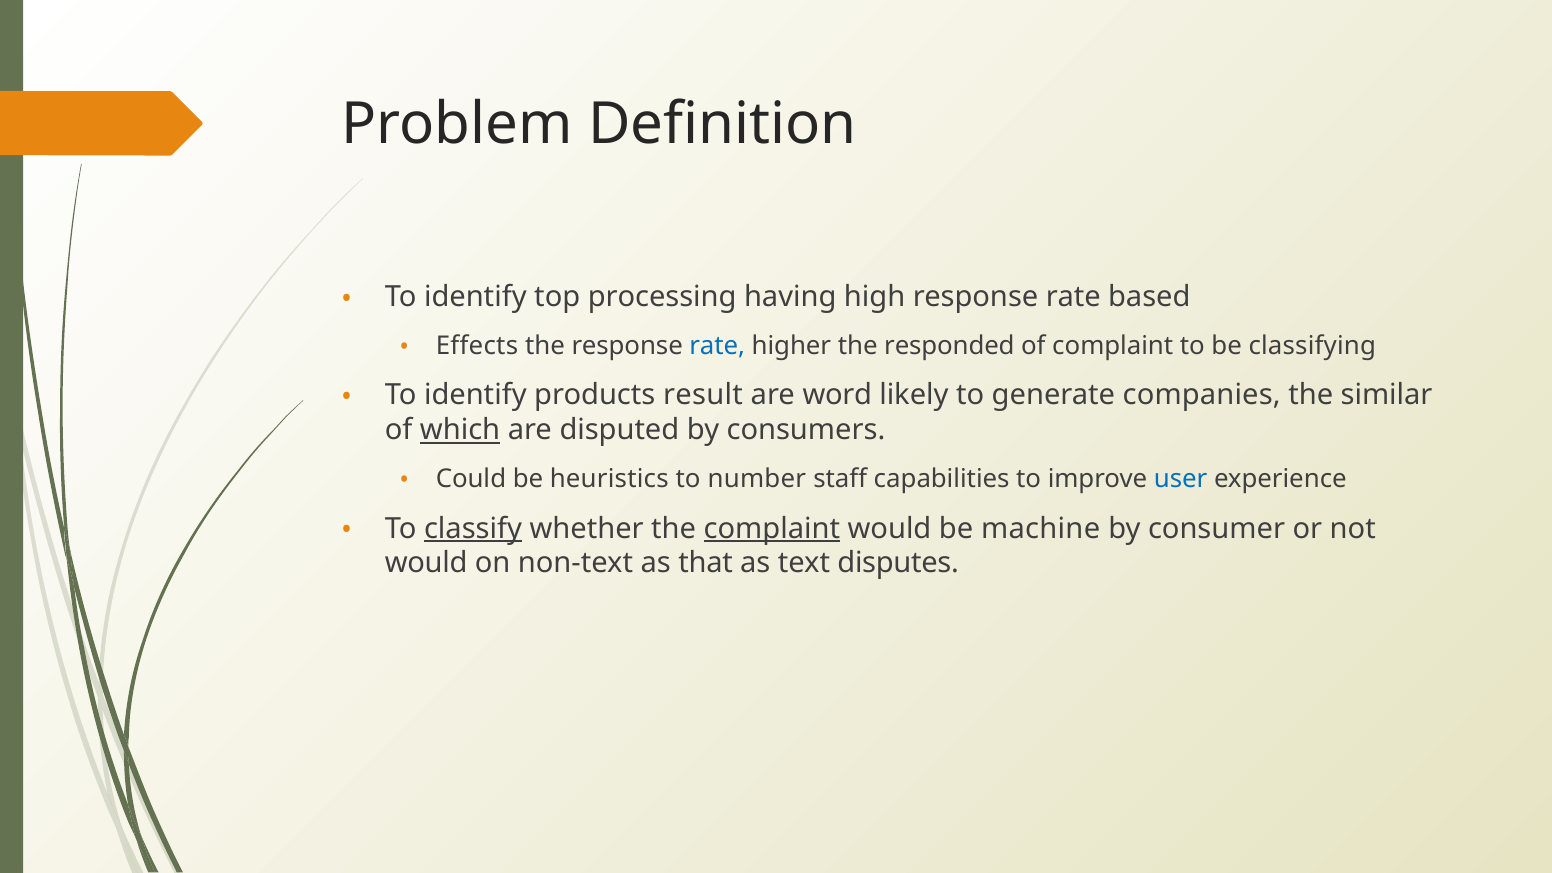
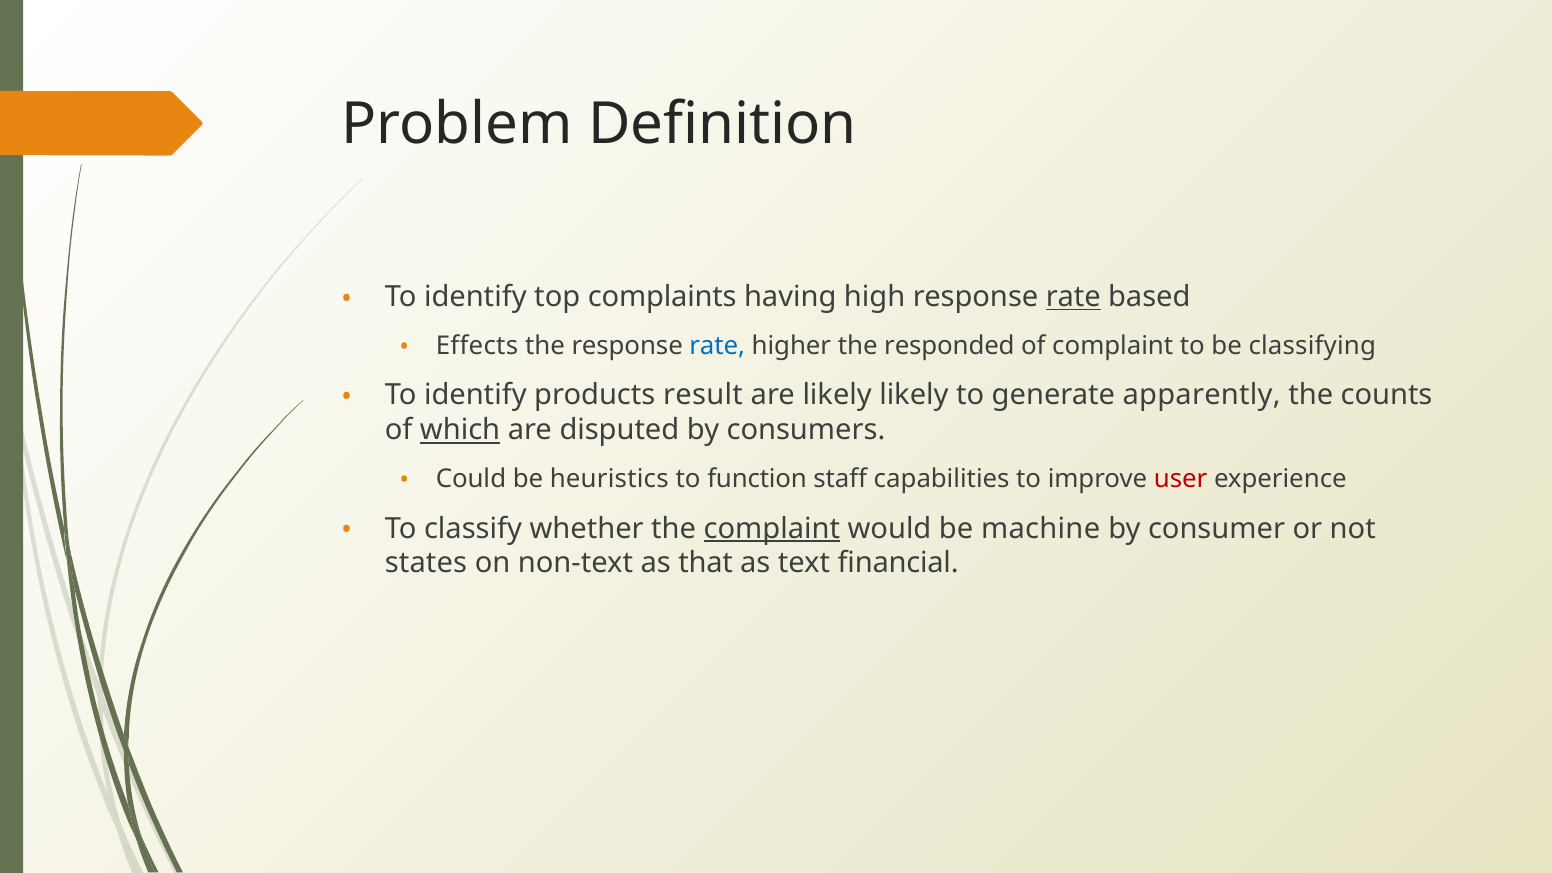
processing: processing -> complaints
rate at (1073, 297) underline: none -> present
are word: word -> likely
companies: companies -> apparently
similar: similar -> counts
number: number -> function
user colour: blue -> red
classify underline: present -> none
would at (426, 563): would -> states
disputes: disputes -> financial
